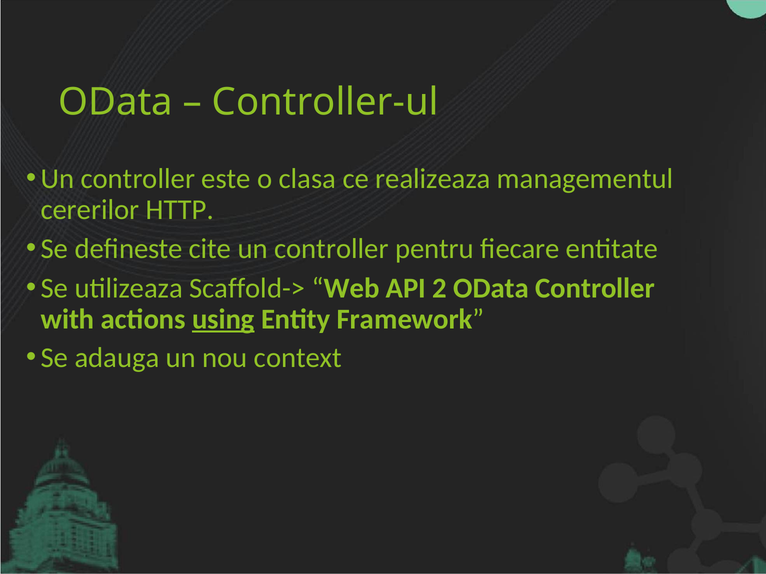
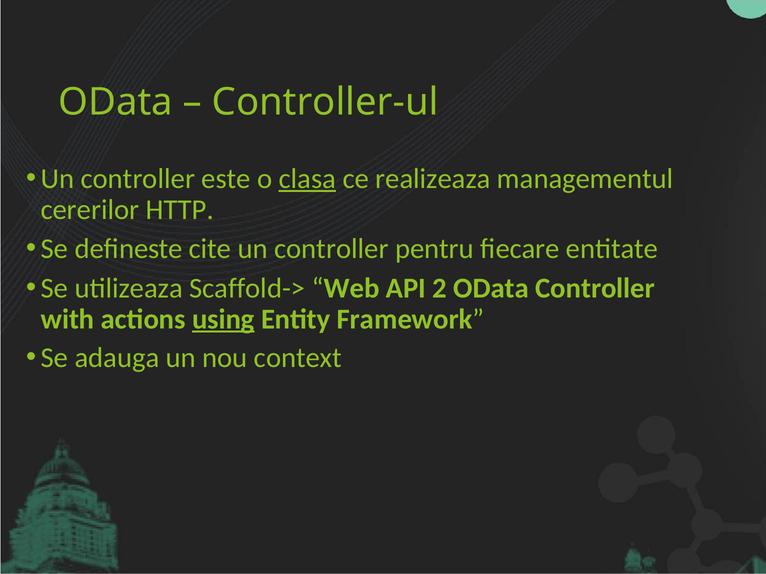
clasa underline: none -> present
